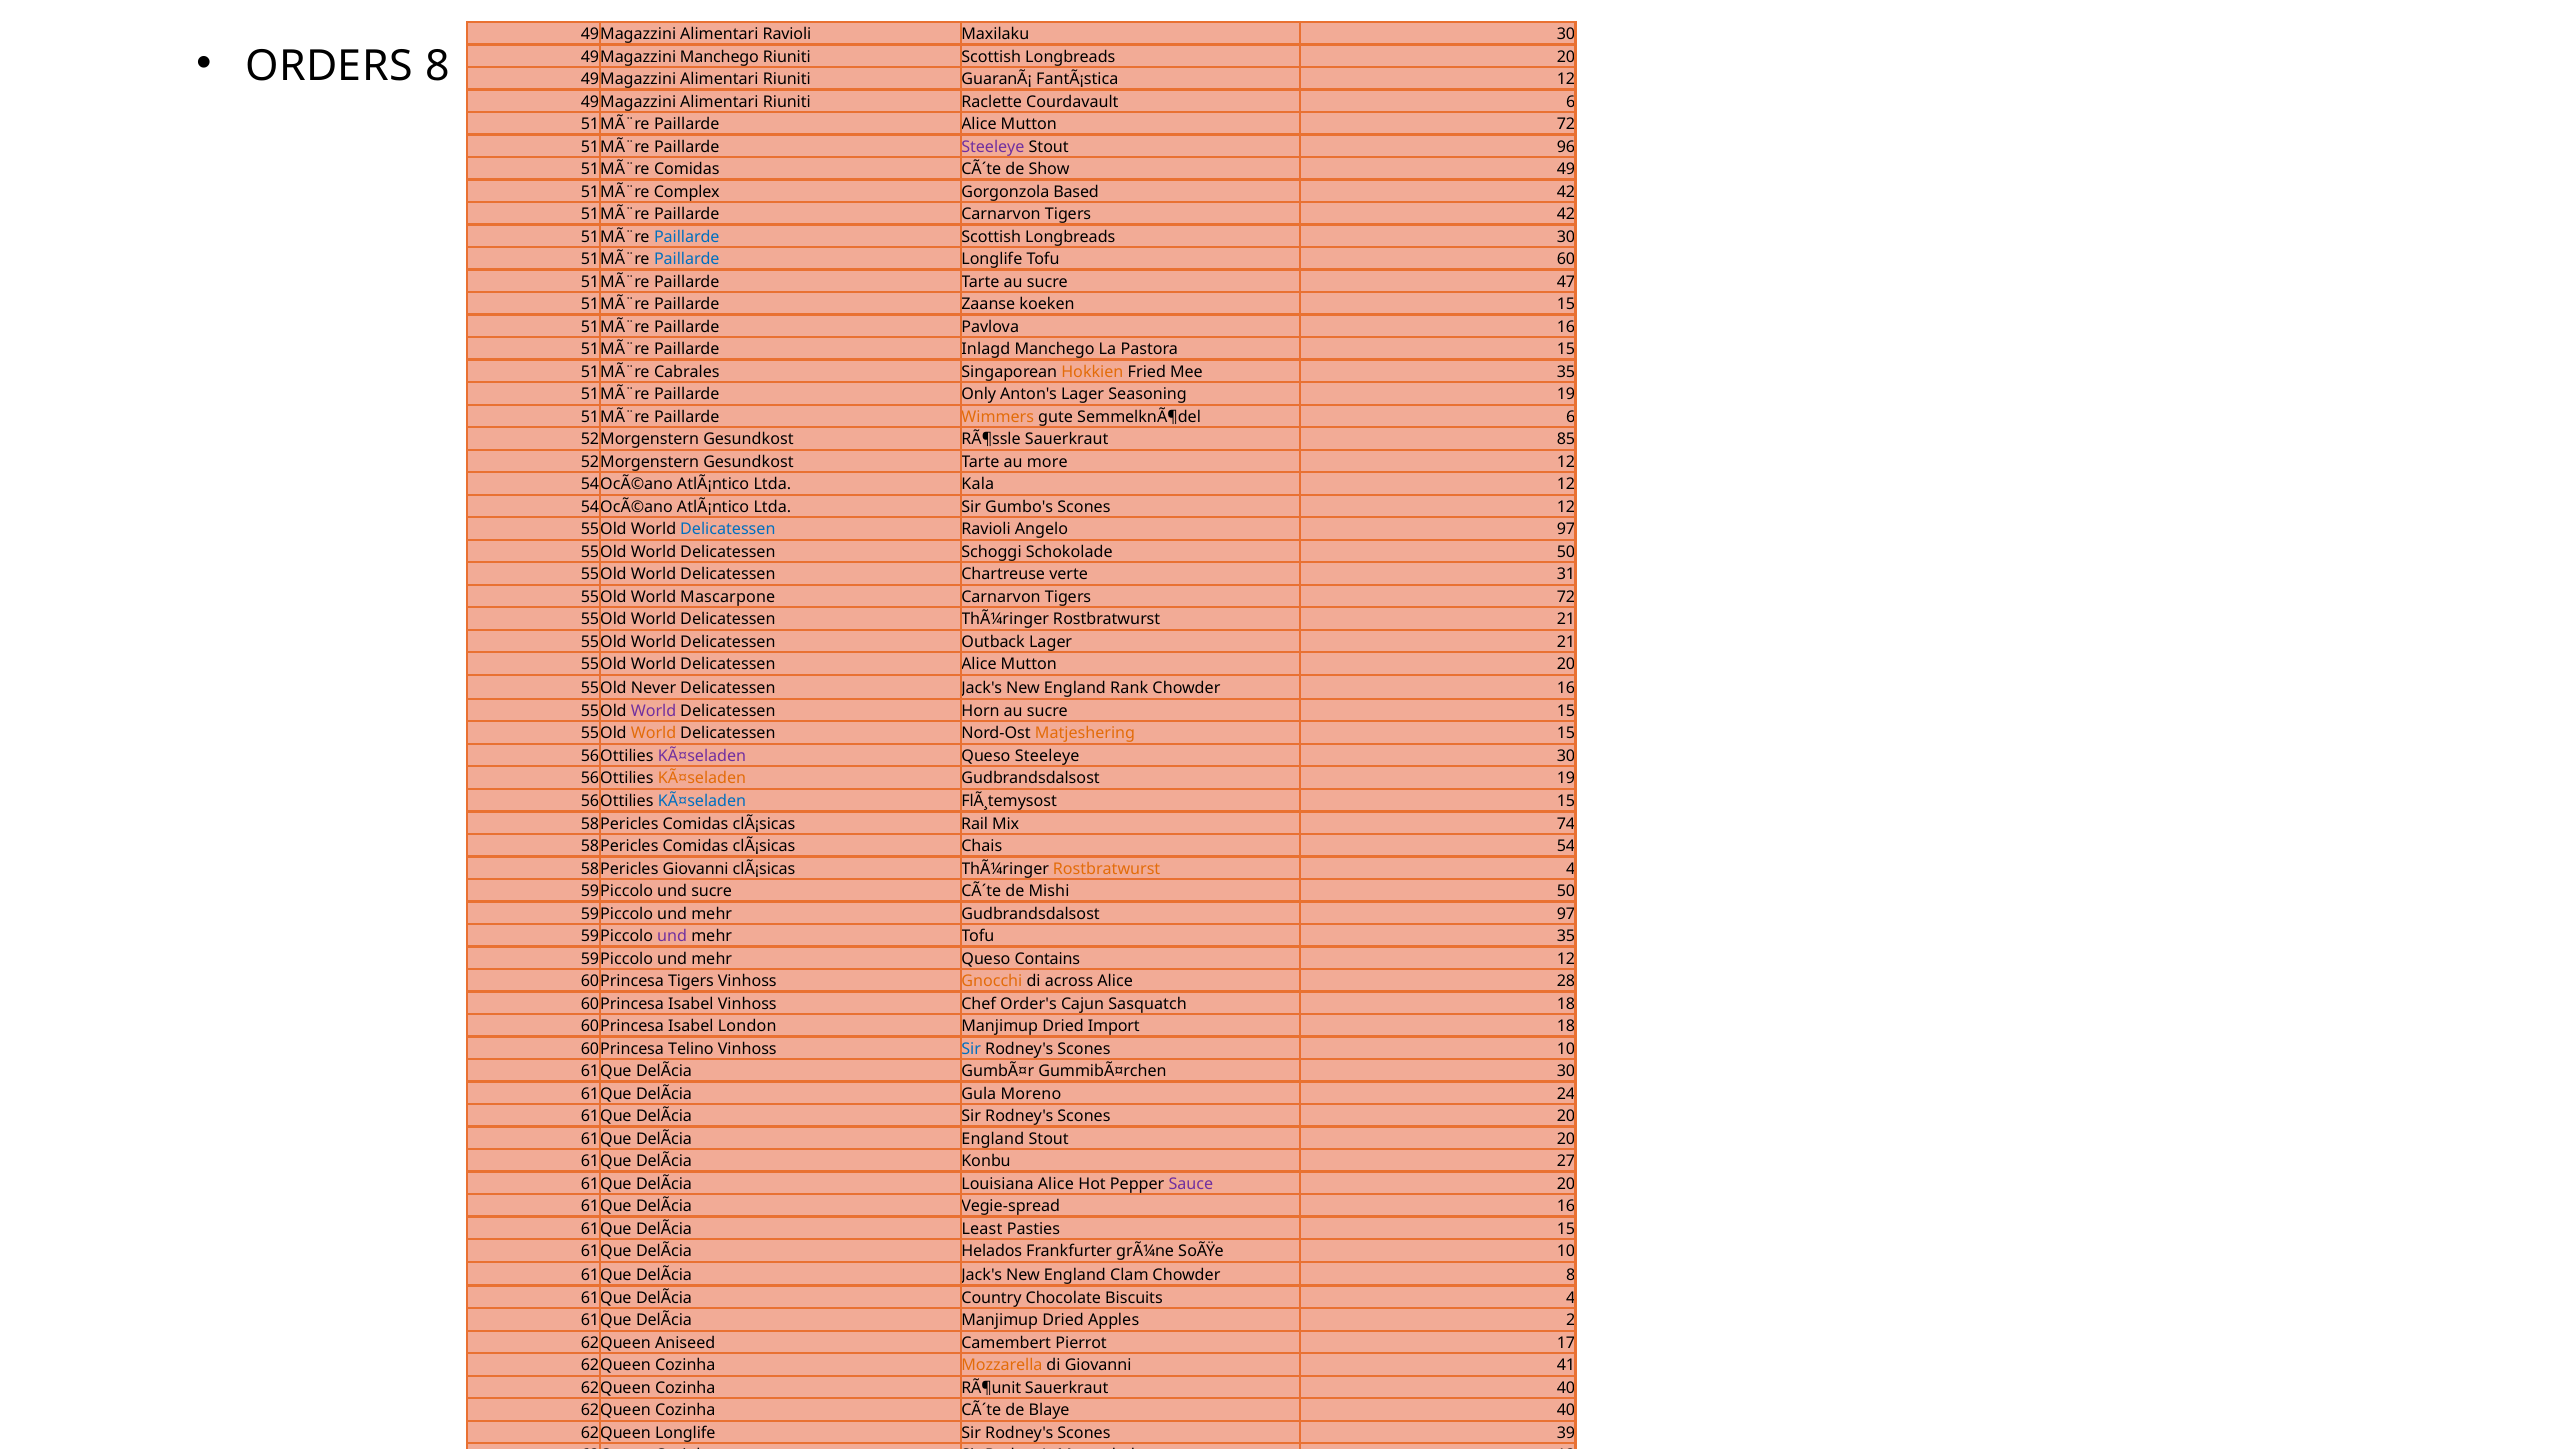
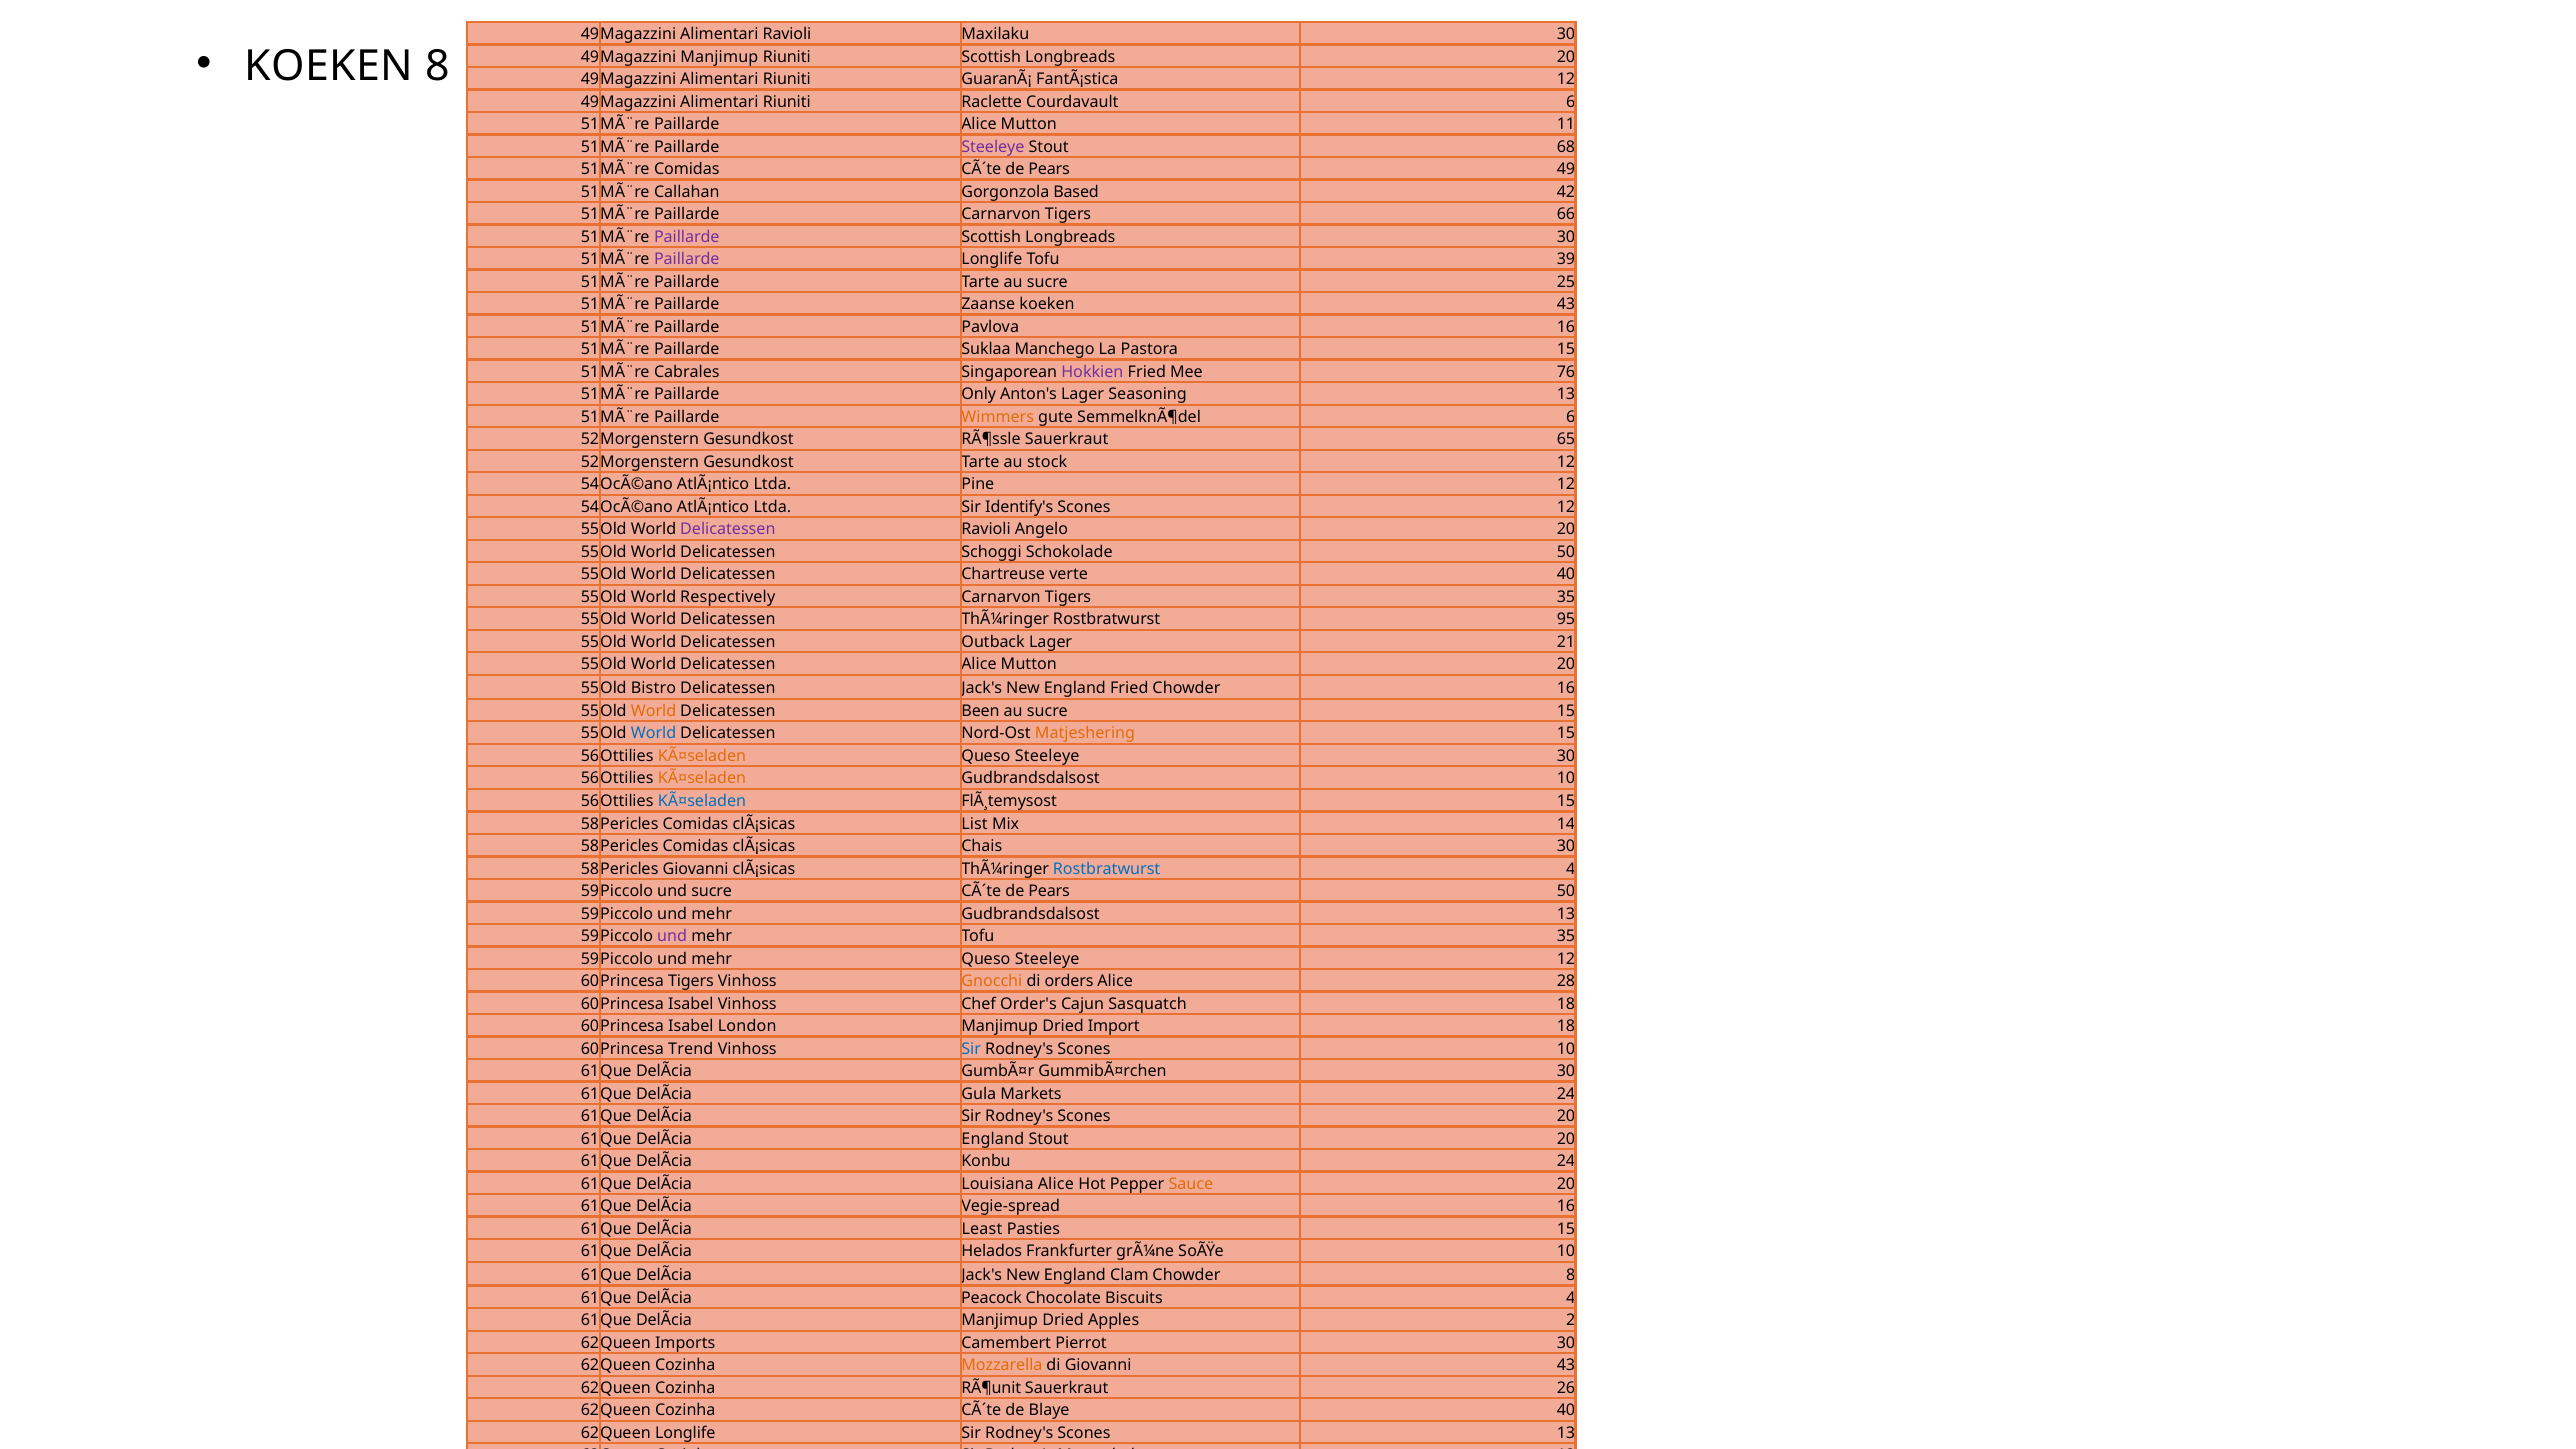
ORDERS at (329, 66): ORDERS -> KOEKEN
Manchego at (719, 57): Manchego -> Manjimup
Mutton 72: 72 -> 11
96: 96 -> 68
Show at (1049, 169): Show -> Pears
Complex: Complex -> Callahan
Tigers 42: 42 -> 66
Paillarde at (687, 237) colour: blue -> purple
Paillarde at (687, 259) colour: blue -> purple
60: 60 -> 39
47: 47 -> 25
koeken 15: 15 -> 43
Paillarde Inlagd: Inlagd -> Suklaa
Hokkien colour: orange -> purple
Mee 35: 35 -> 76
Seasoning 19: 19 -> 13
85: 85 -> 65
more: more -> stock
Kala: Kala -> Pine
Gumbo's: Gumbo's -> Identify's
Delicatessen at (728, 530) colour: blue -> purple
Angelo 97: 97 -> 20
verte 31: 31 -> 40
Mascarpone: Mascarpone -> Respectively
Tigers 72: 72 -> 35
Rostbratwurst 21: 21 -> 95
Never: Never -> Bistro
England Rank: Rank -> Fried
World at (654, 711) colour: purple -> orange
Horn: Horn -> Been
World at (654, 734) colour: orange -> blue
KÃ¤seladen at (702, 756) colour: purple -> orange
Gudbrandsdalsost 19: 19 -> 10
Rail: Rail -> List
74: 74 -> 14
Chais 54: 54 -> 30
Rostbratwurst at (1107, 869) colour: orange -> blue
Mishi at (1049, 891): Mishi -> Pears
Gudbrandsdalsost 97: 97 -> 13
mehr Queso Contains: Contains -> Steeleye
across: across -> orders
Telino: Telino -> Trend
Moreno: Moreno -> Markets
Konbu 27: 27 -> 24
Sauce colour: purple -> orange
Country: Country -> Peacock
Aniseed: Aniseed -> Imports
Pierrot 17: 17 -> 30
Giovanni 41: 41 -> 43
Sauerkraut 40: 40 -> 26
Scones 39: 39 -> 13
